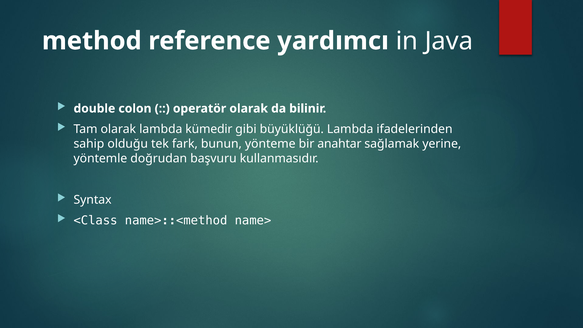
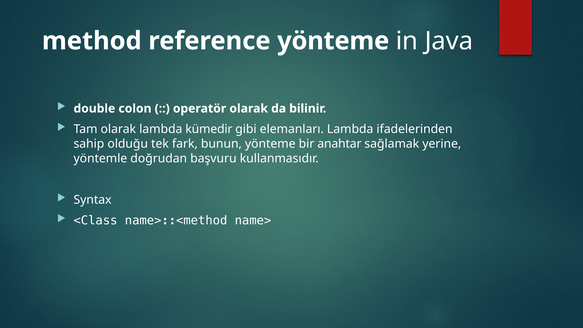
reference yardımcı: yardımcı -> yönteme
büyüklüğü: büyüklüğü -> elemanları
